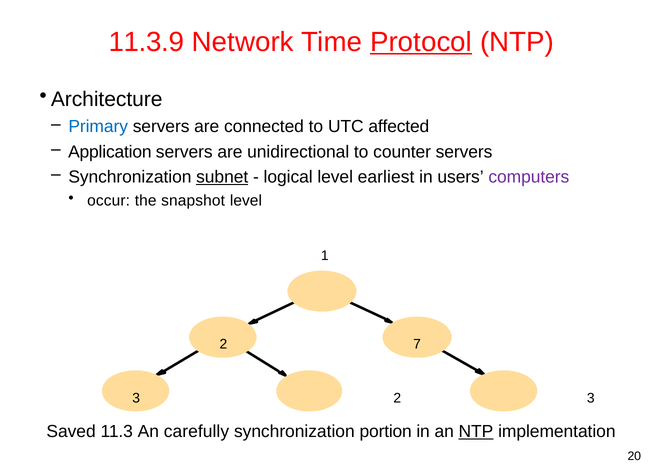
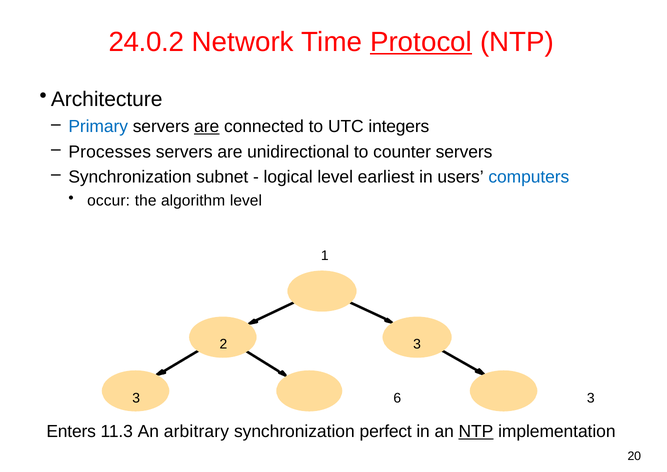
11.3.9: 11.3.9 -> 24.0.2
are at (207, 127) underline: none -> present
affected: affected -> integers
Application: Application -> Processes
subnet underline: present -> none
computers colour: purple -> blue
snapshot: snapshot -> algorithm
2 7: 7 -> 3
3 2: 2 -> 6
Saved: Saved -> Enters
carefully: carefully -> arbitrary
portion: portion -> perfect
